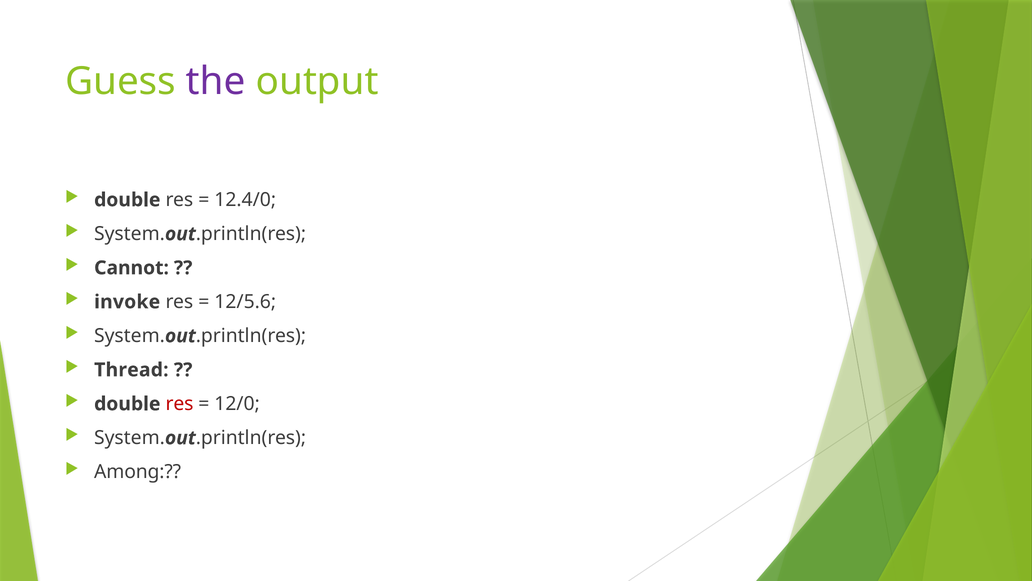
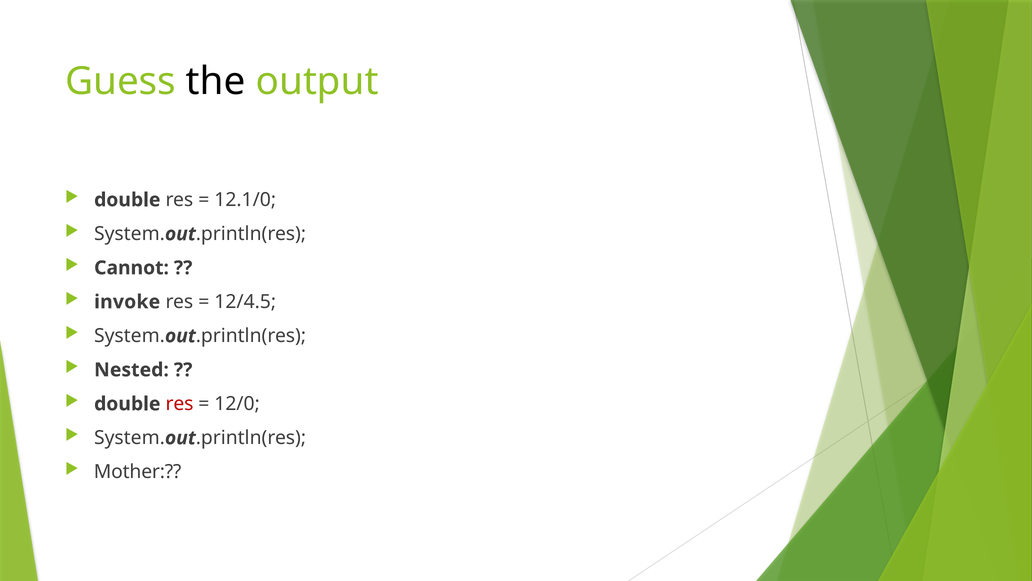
the colour: purple -> black
12.4/0: 12.4/0 -> 12.1/0
12/5.6: 12/5.6 -> 12/4.5
Thread: Thread -> Nested
Among: Among -> Mother
